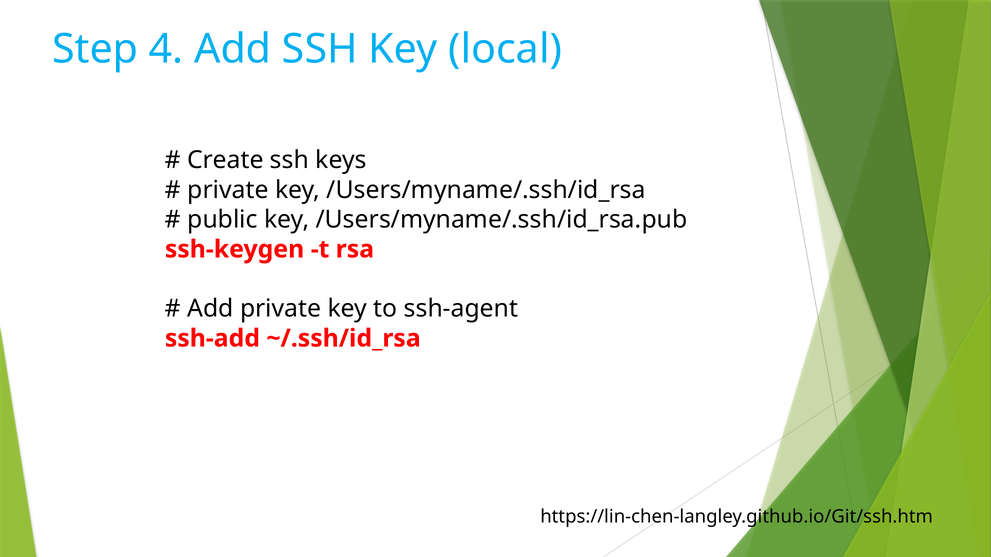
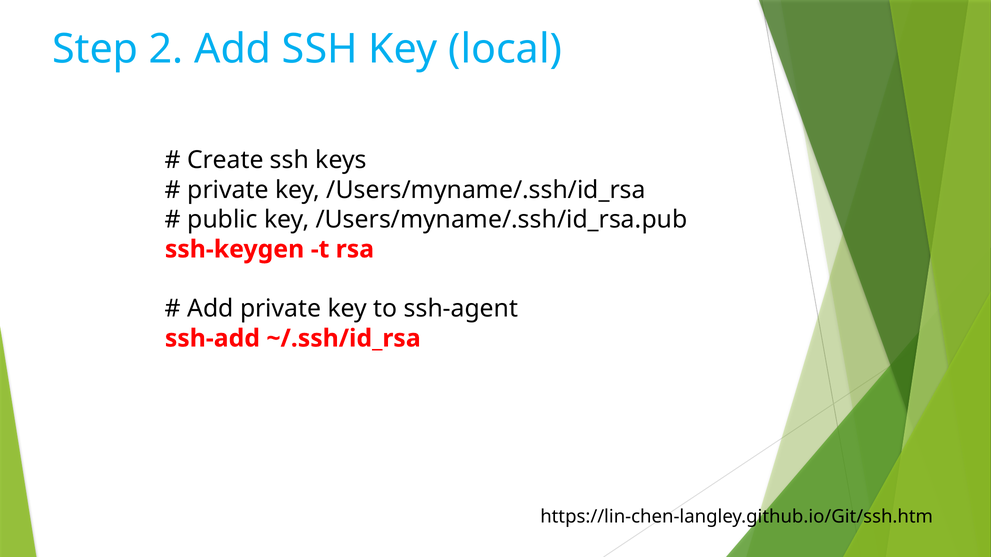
4: 4 -> 2
